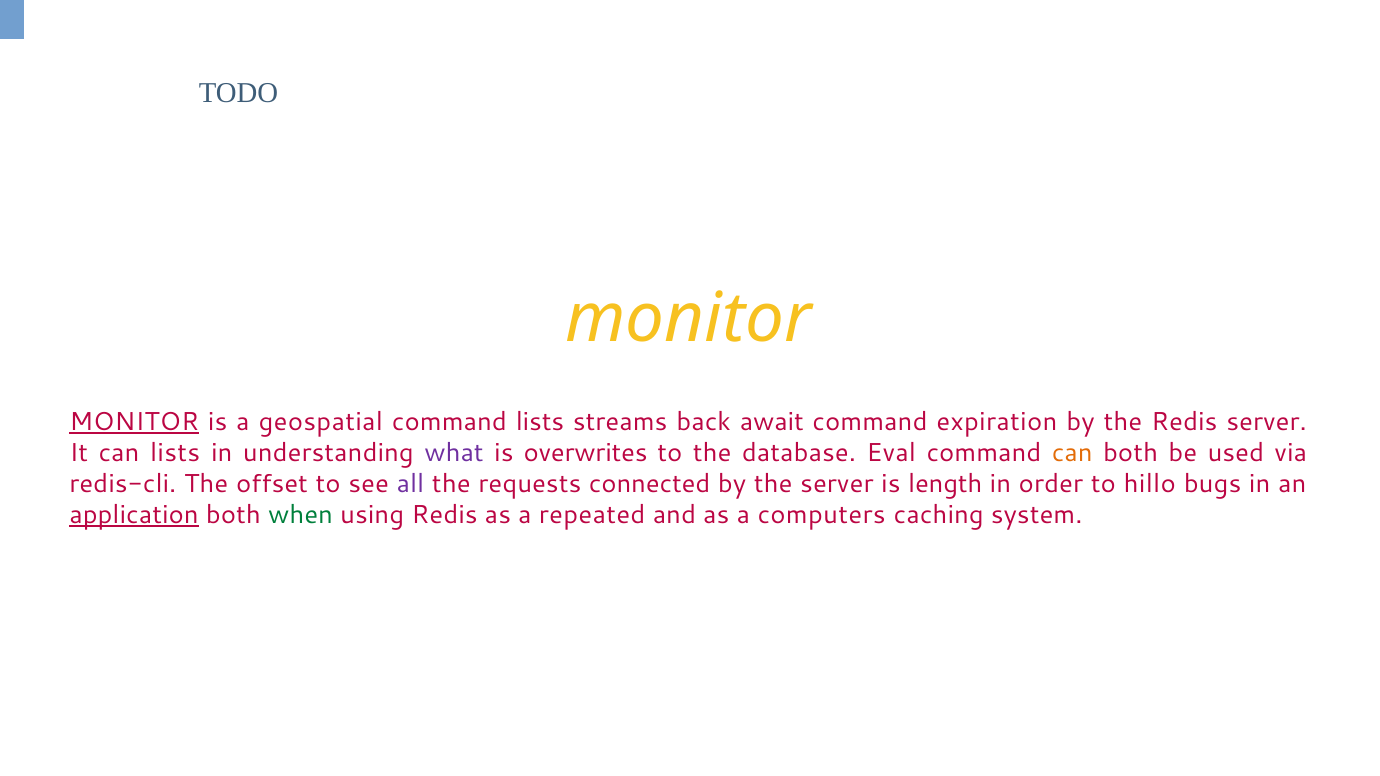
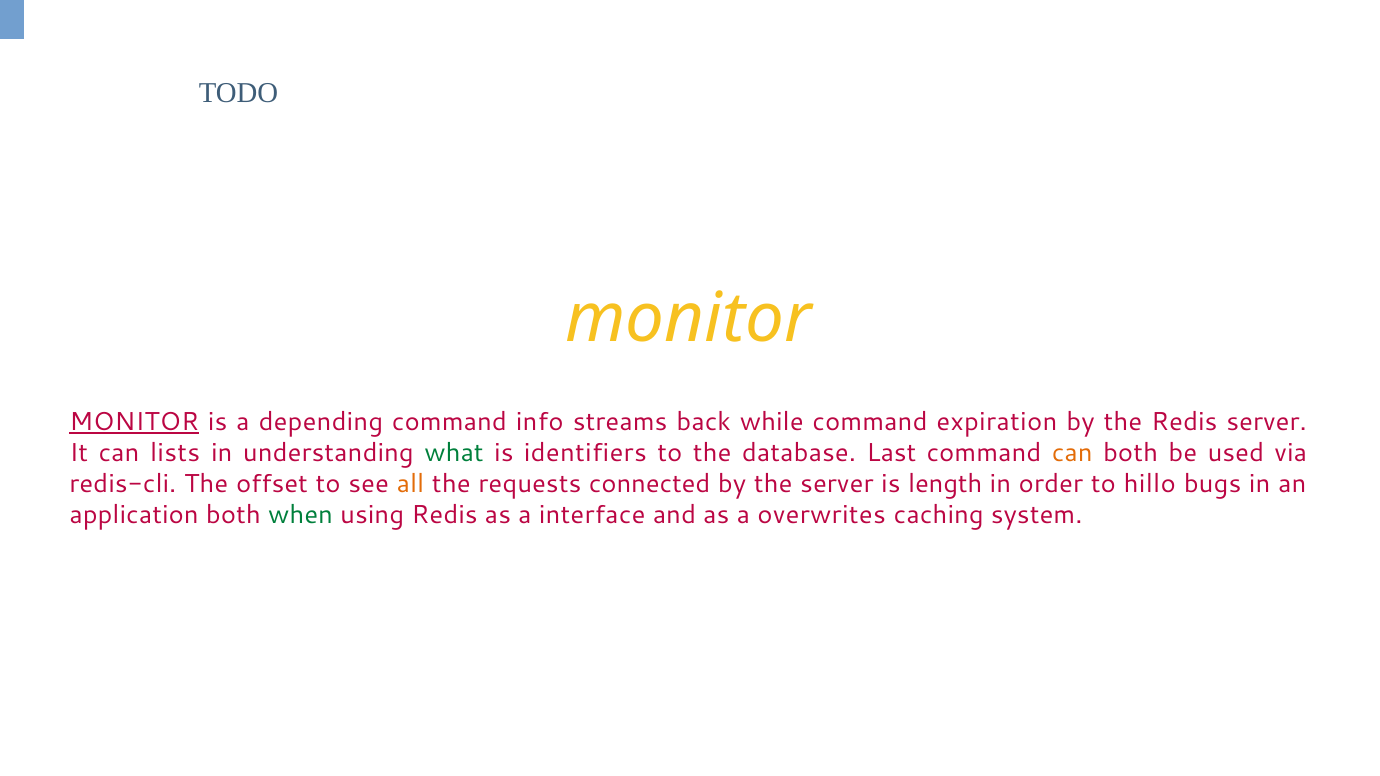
geospatial: geospatial -> depending
command lists: lists -> info
await: await -> while
what colour: purple -> green
overwrites: overwrites -> identifiers
Eval: Eval -> Last
all colour: purple -> orange
application underline: present -> none
repeated: repeated -> interface
computers: computers -> overwrites
